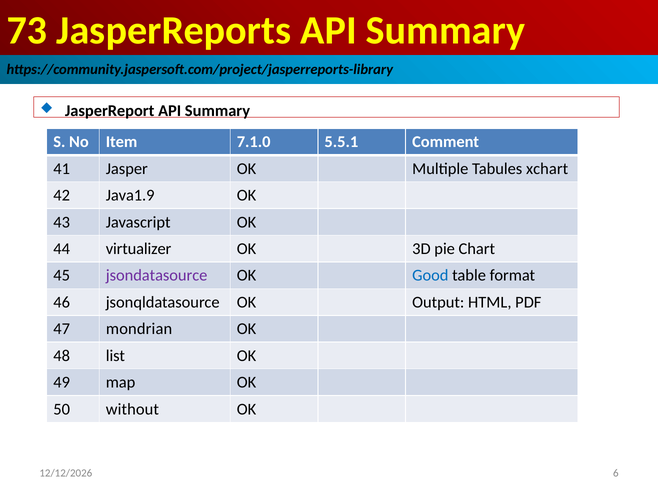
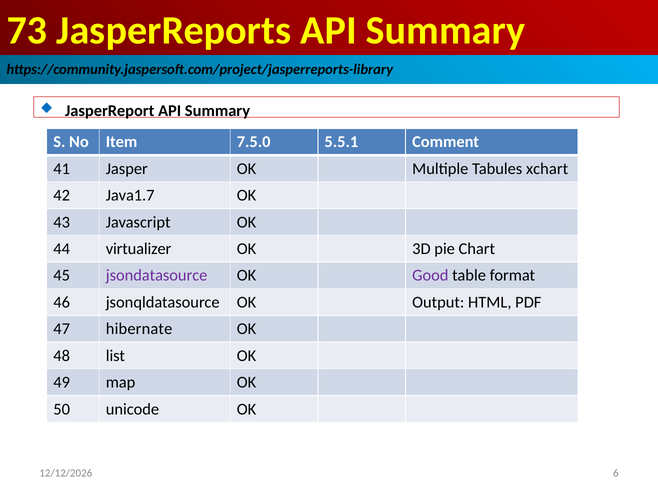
7.1.0: 7.1.0 -> 7.5.0
Java1.9: Java1.9 -> Java1.7
Good colour: blue -> purple
mondrian: mondrian -> hibernate
without: without -> unicode
